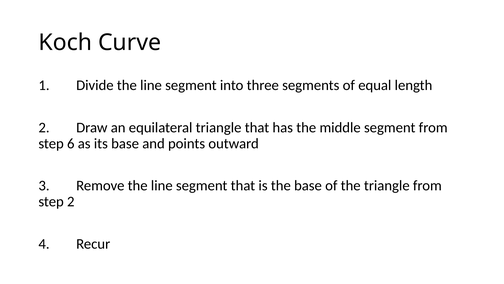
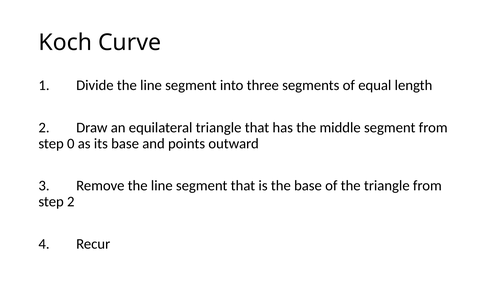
6: 6 -> 0
